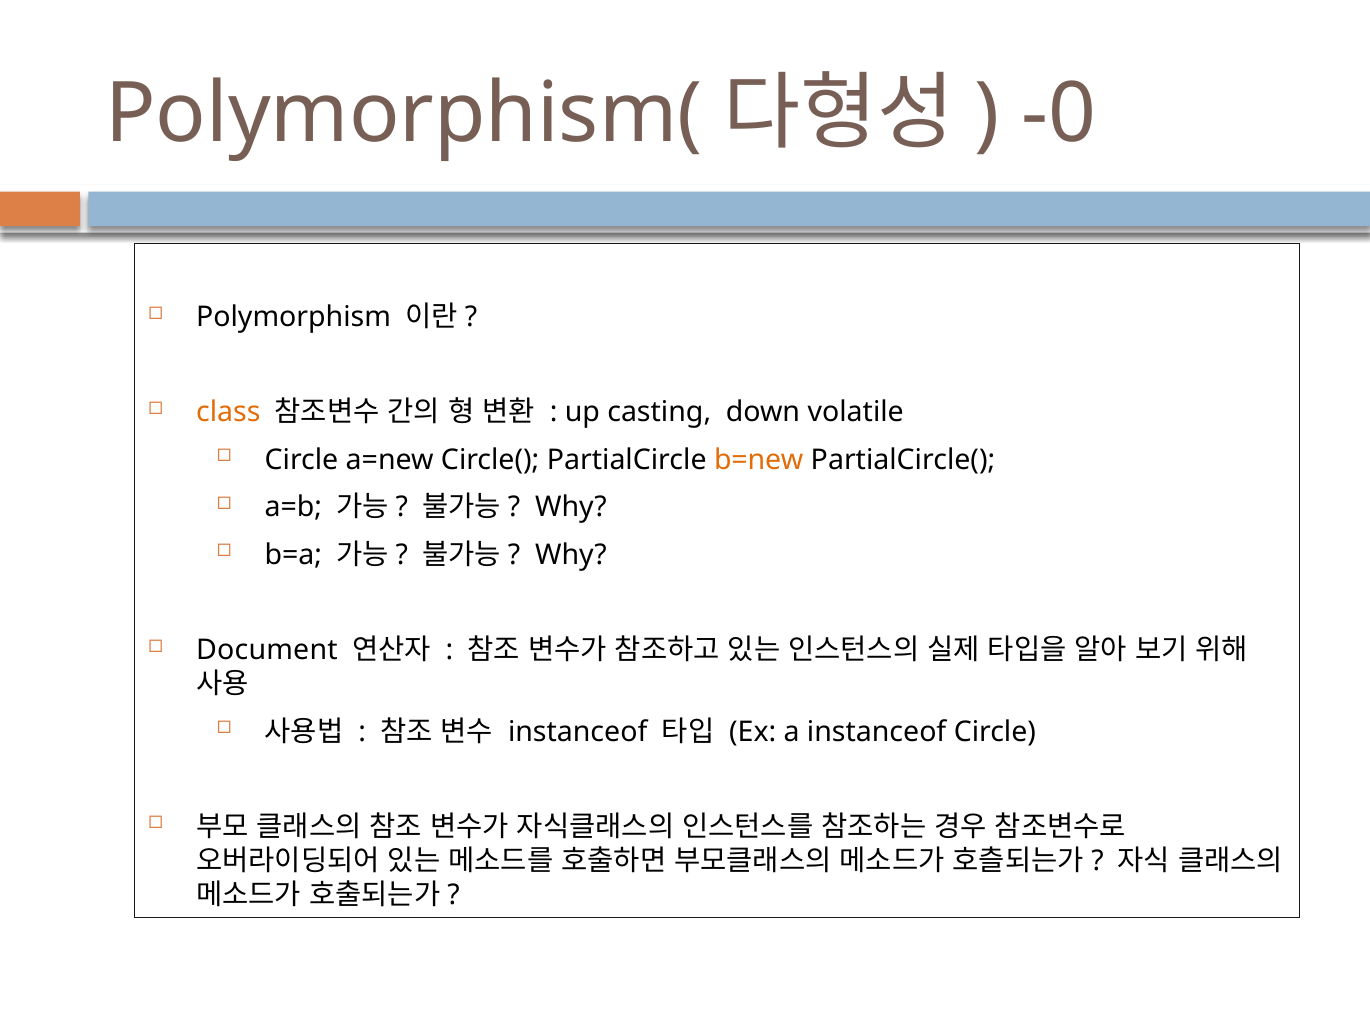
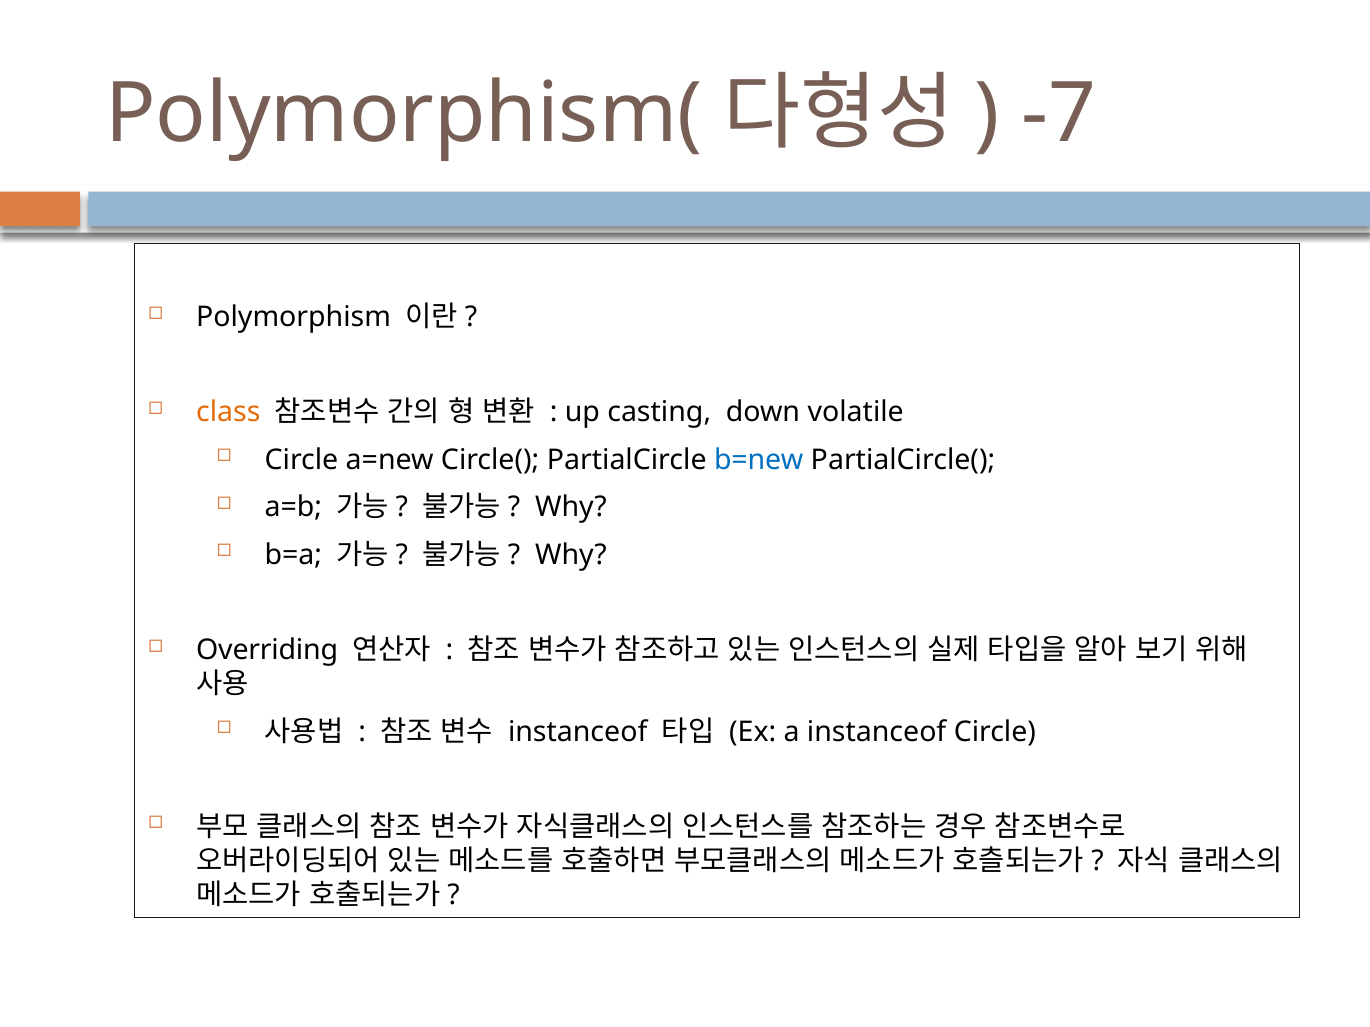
-0: -0 -> -7
b=new colour: orange -> blue
Document: Document -> Overriding
